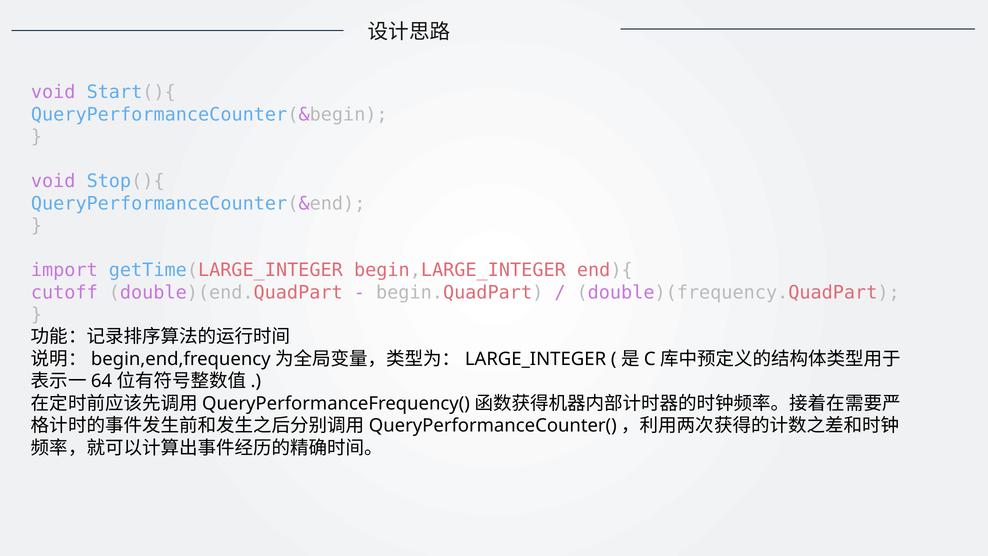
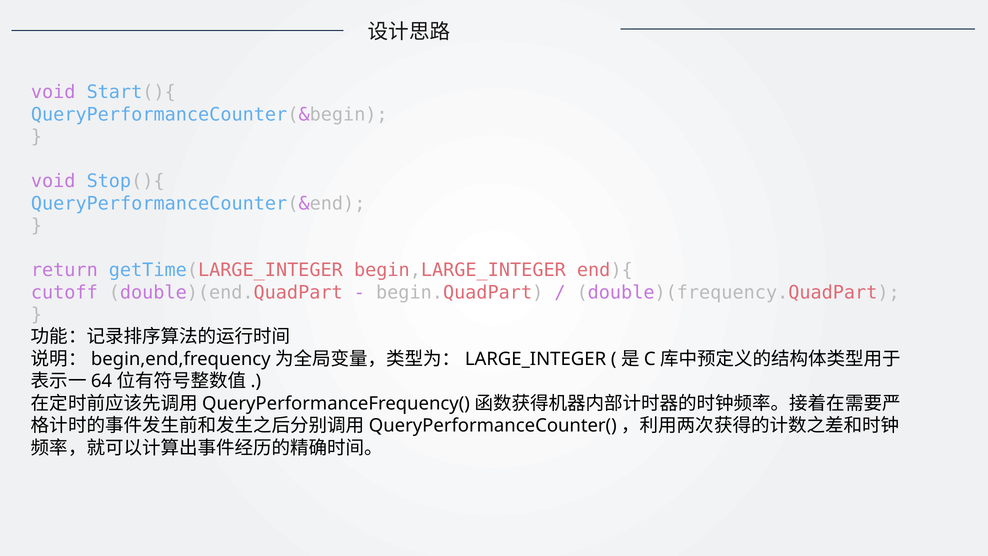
import: import -> return
